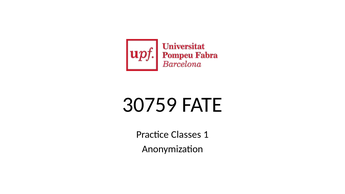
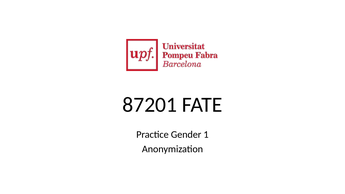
30759: 30759 -> 87201
Classes: Classes -> Gender
